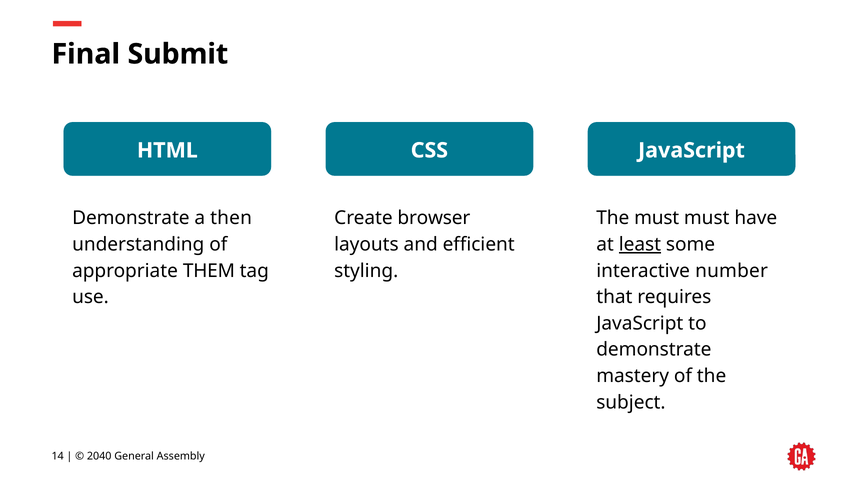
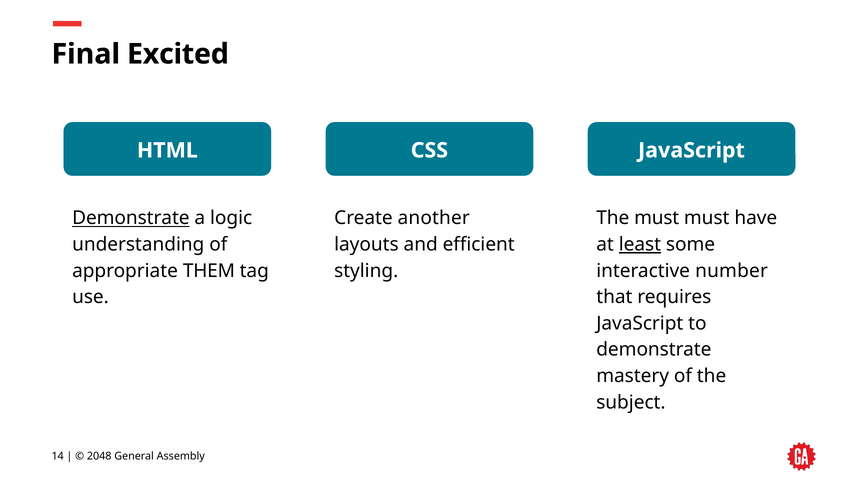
Submit: Submit -> Excited
Demonstrate at (131, 218) underline: none -> present
then: then -> logic
browser: browser -> another
2040: 2040 -> 2048
